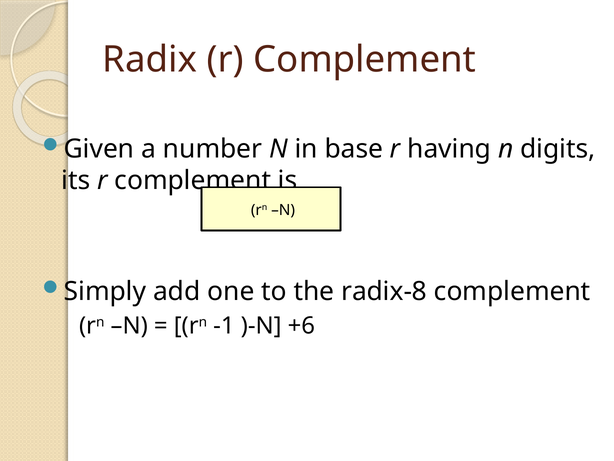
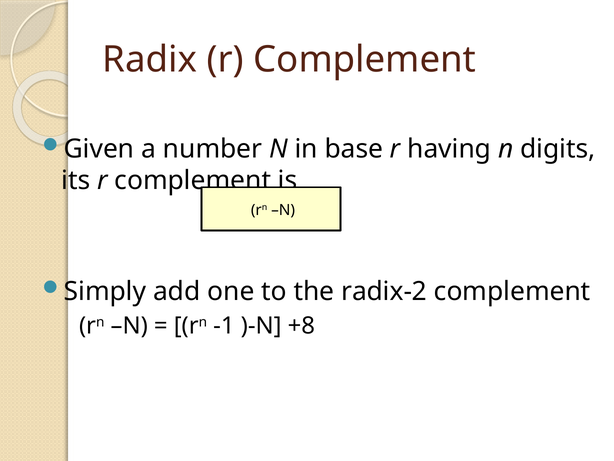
radix-8: radix-8 -> radix-2
+6: +6 -> +8
